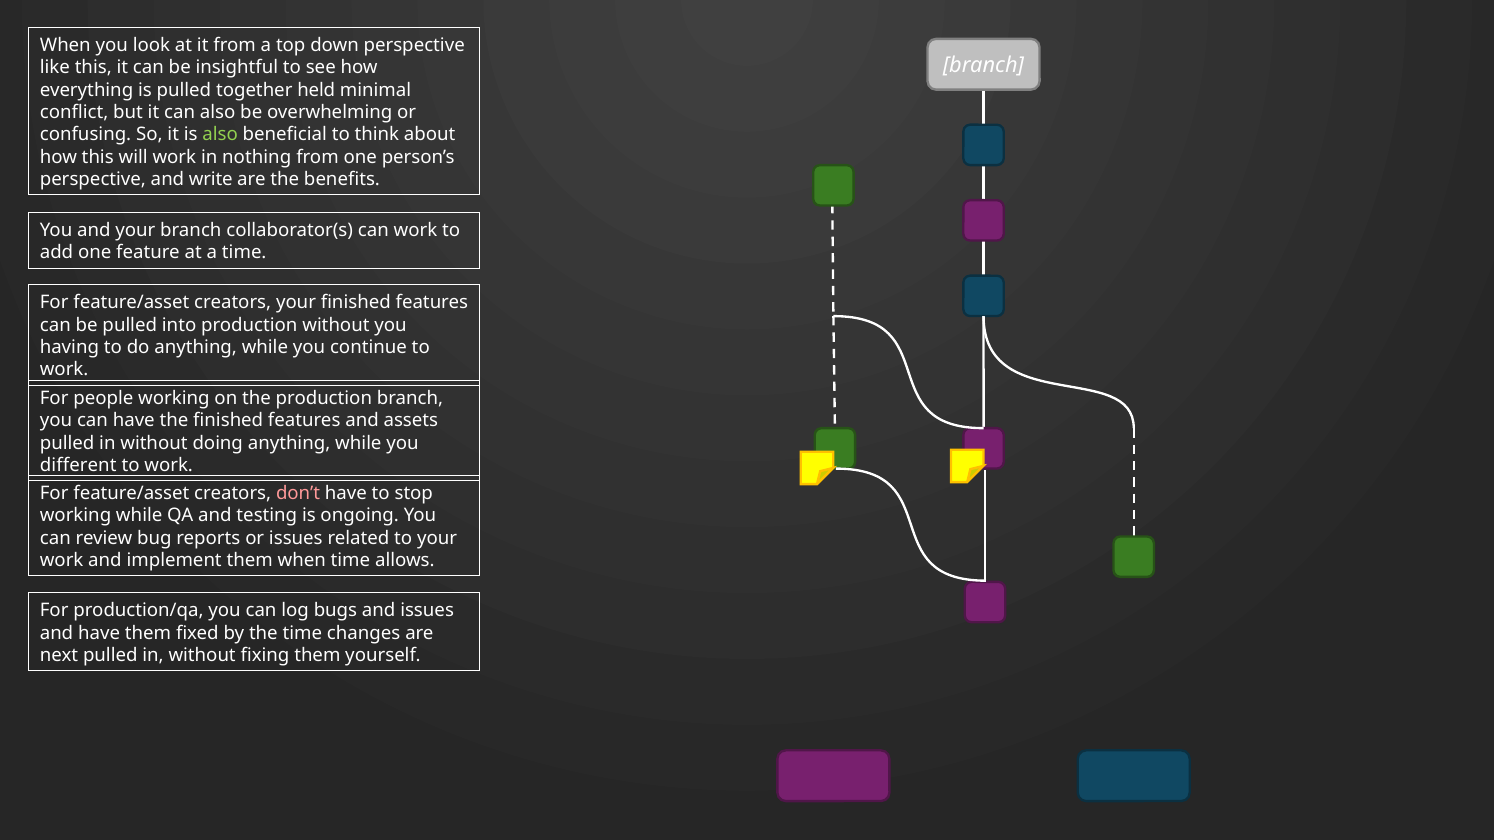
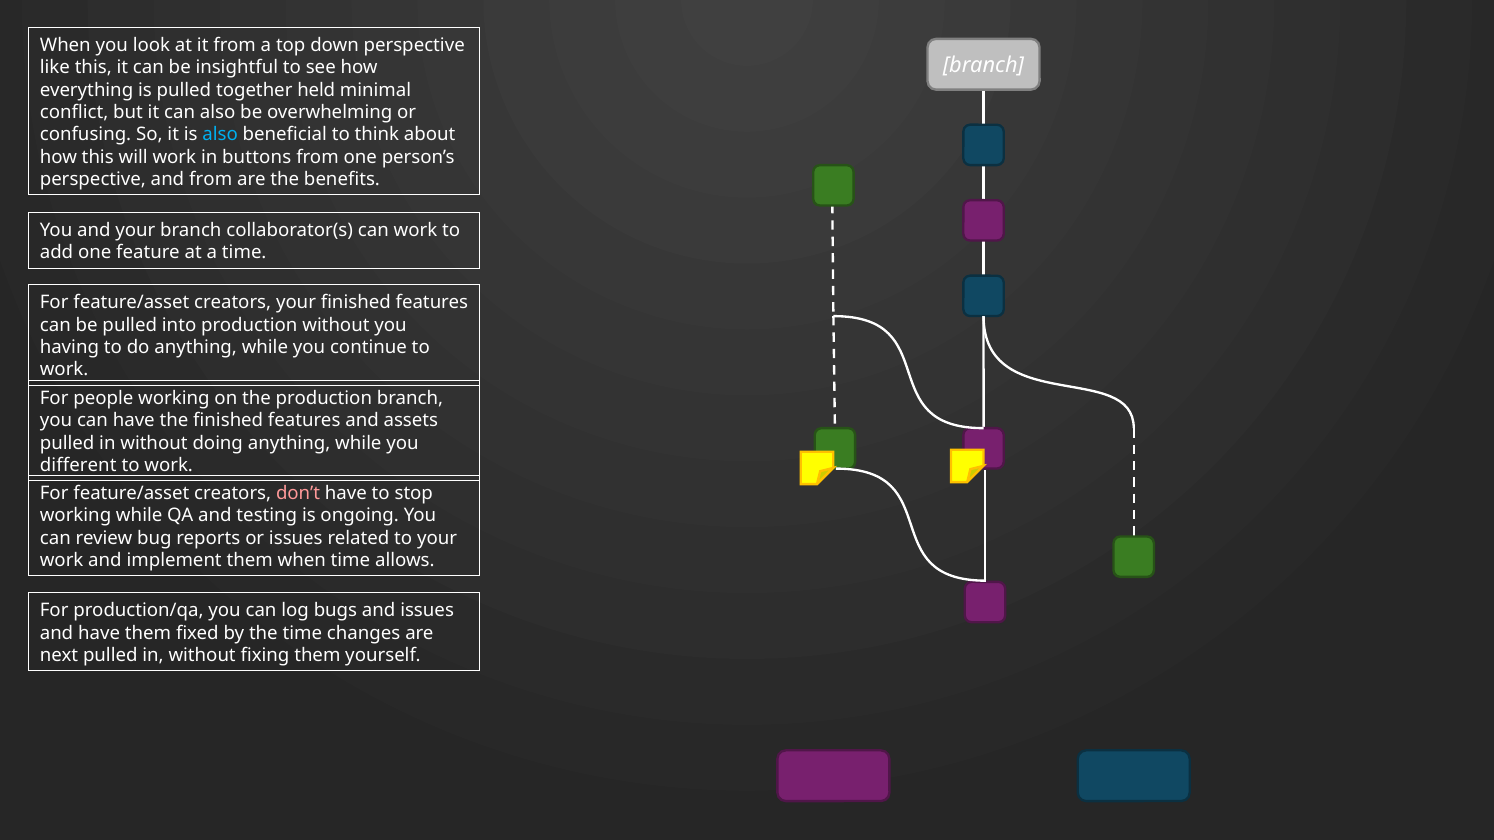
also at (220, 135) colour: light green -> light blue
nothing: nothing -> buttons
and write: write -> from
